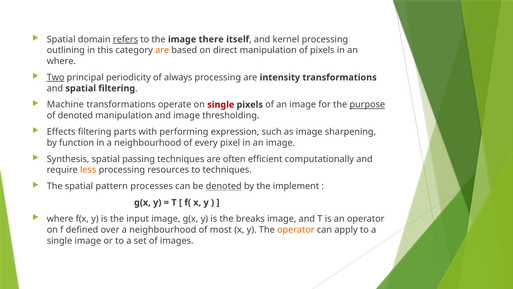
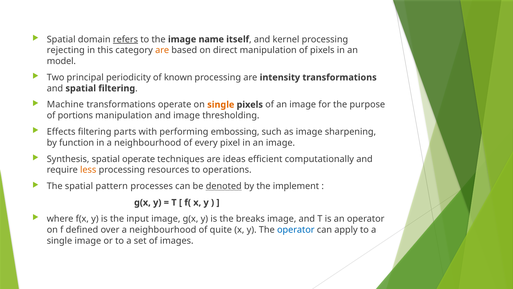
there: there -> name
outlining: outlining -> rejecting
where at (61, 61): where -> model
Two underline: present -> none
always: always -> known
single at (221, 105) colour: red -> orange
purpose underline: present -> none
of denoted: denoted -> portions
expression: expression -> embossing
spatial passing: passing -> operate
often: often -> ideas
to techniques: techniques -> operations
most: most -> quite
operator at (296, 229) colour: orange -> blue
